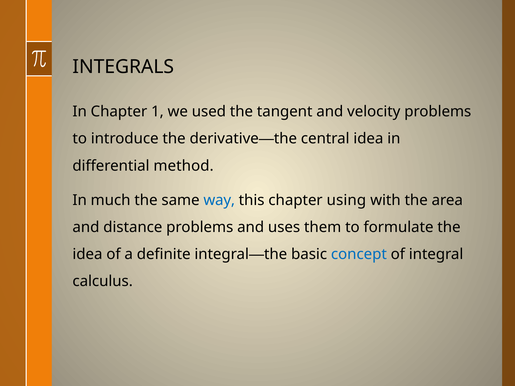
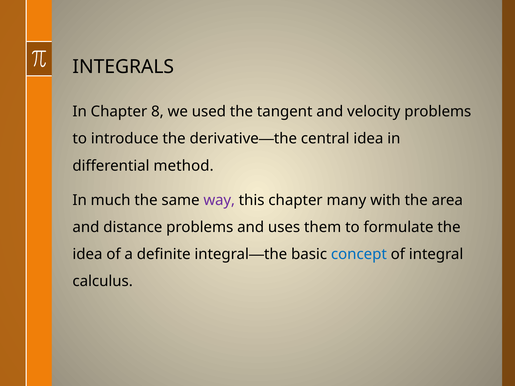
1: 1 -> 8
way colour: blue -> purple
using: using -> many
